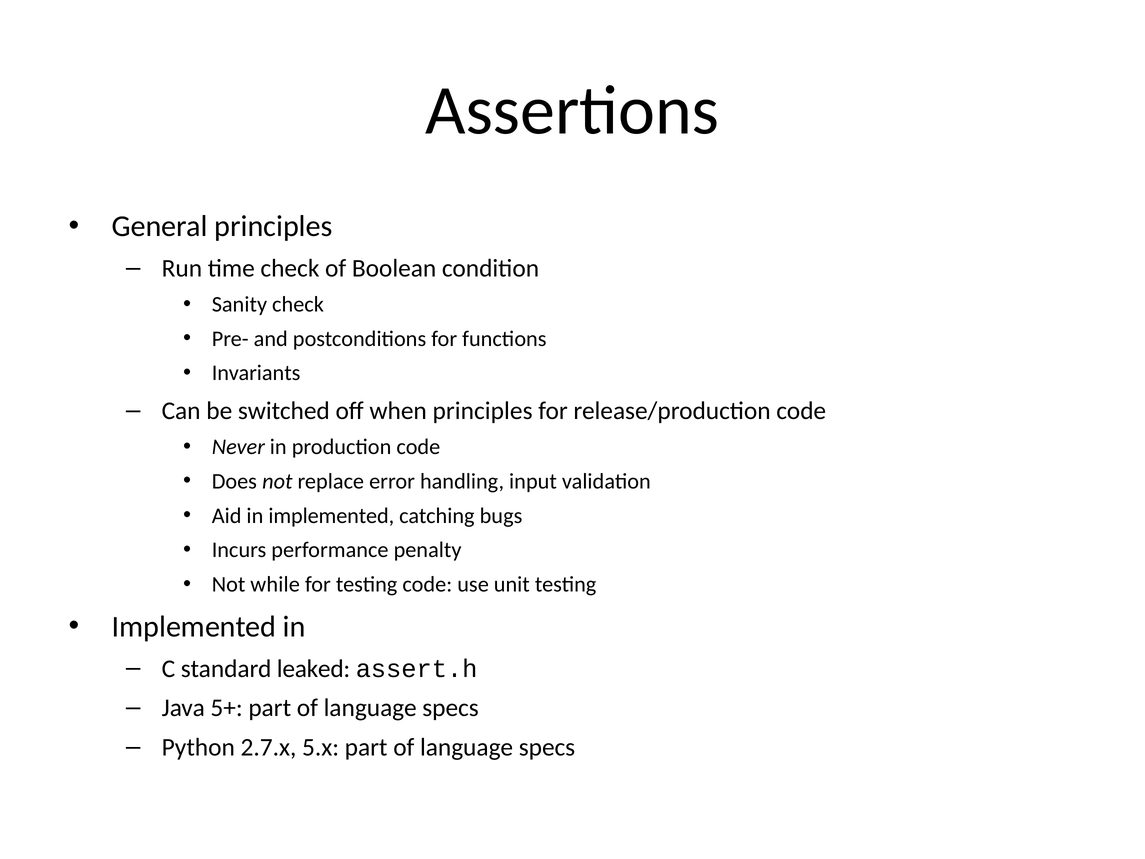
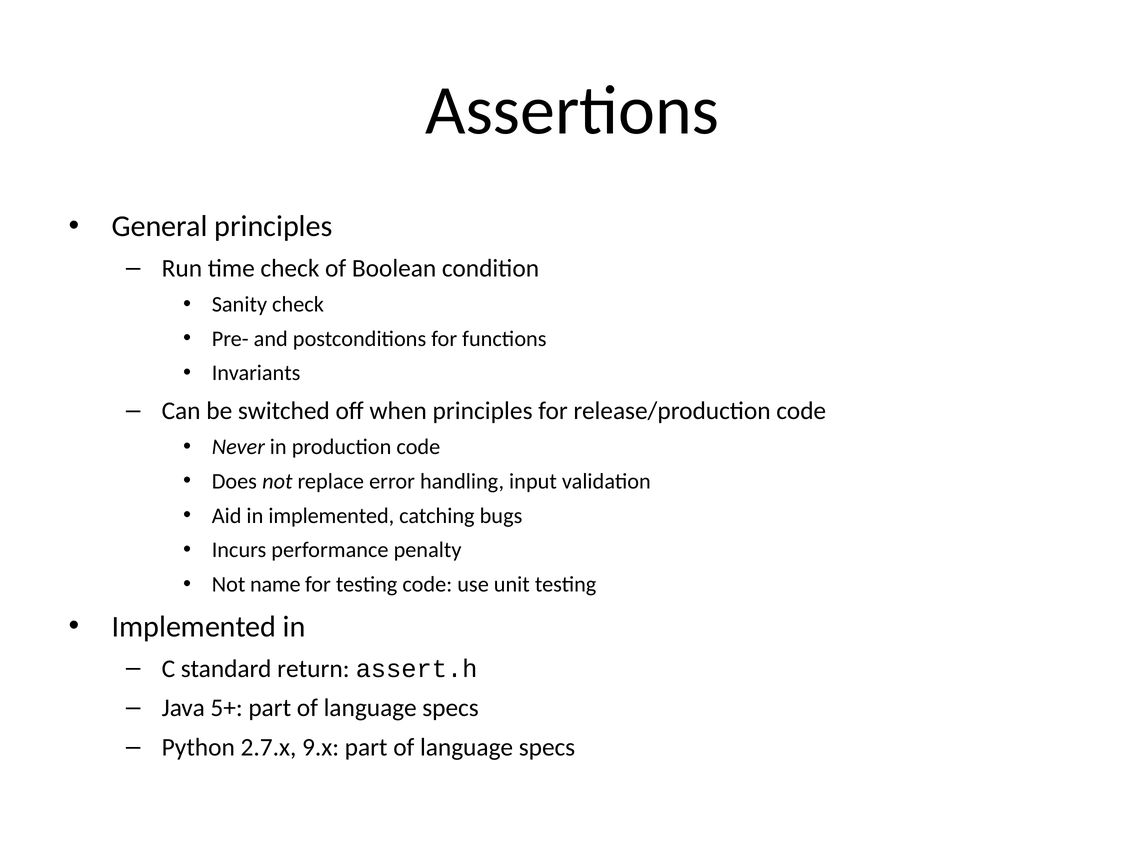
while: while -> name
leaked: leaked -> return
5.x: 5.x -> 9.x
